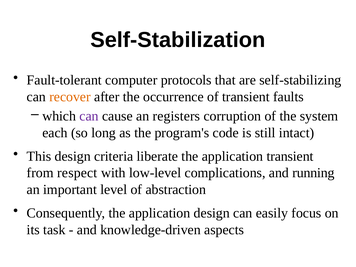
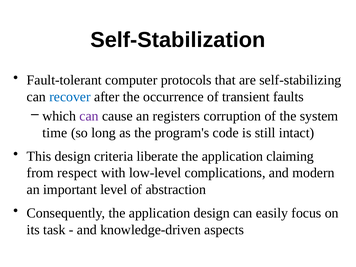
recover colour: orange -> blue
each: each -> time
application transient: transient -> claiming
running: running -> modern
